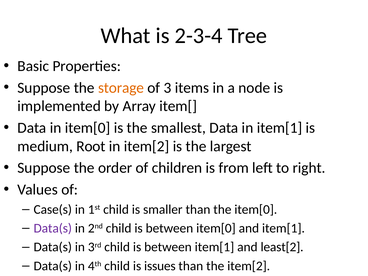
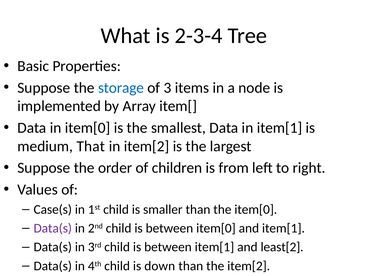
storage colour: orange -> blue
Root: Root -> That
issues: issues -> down
